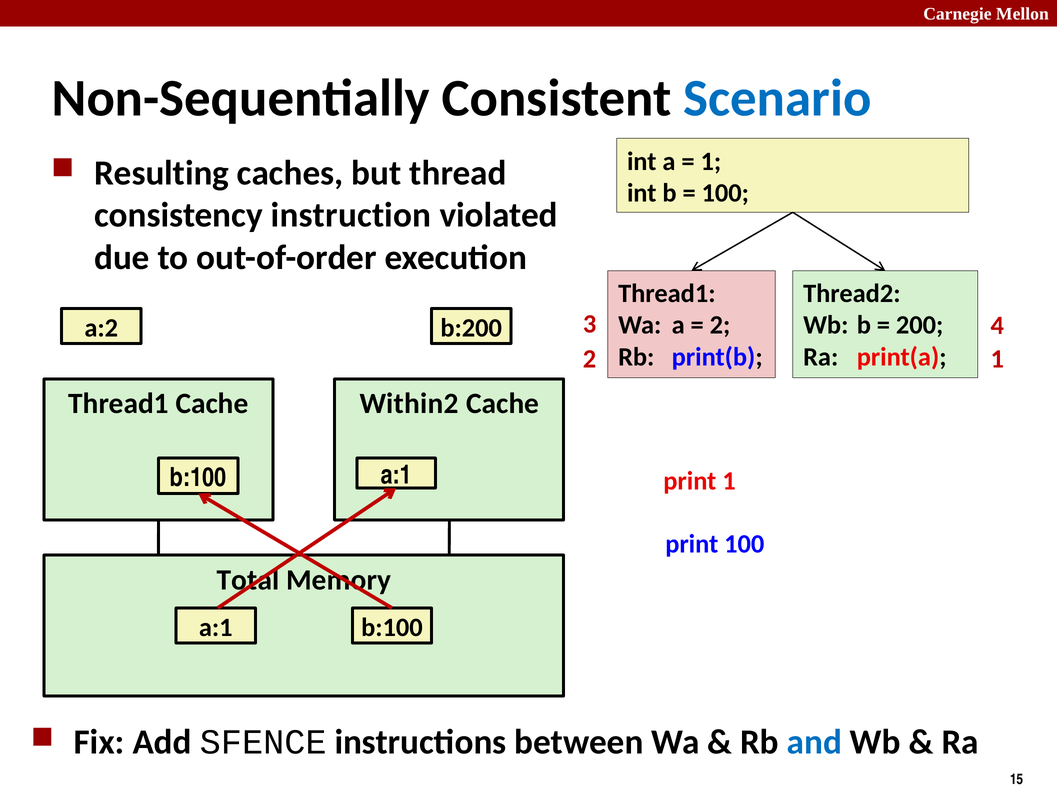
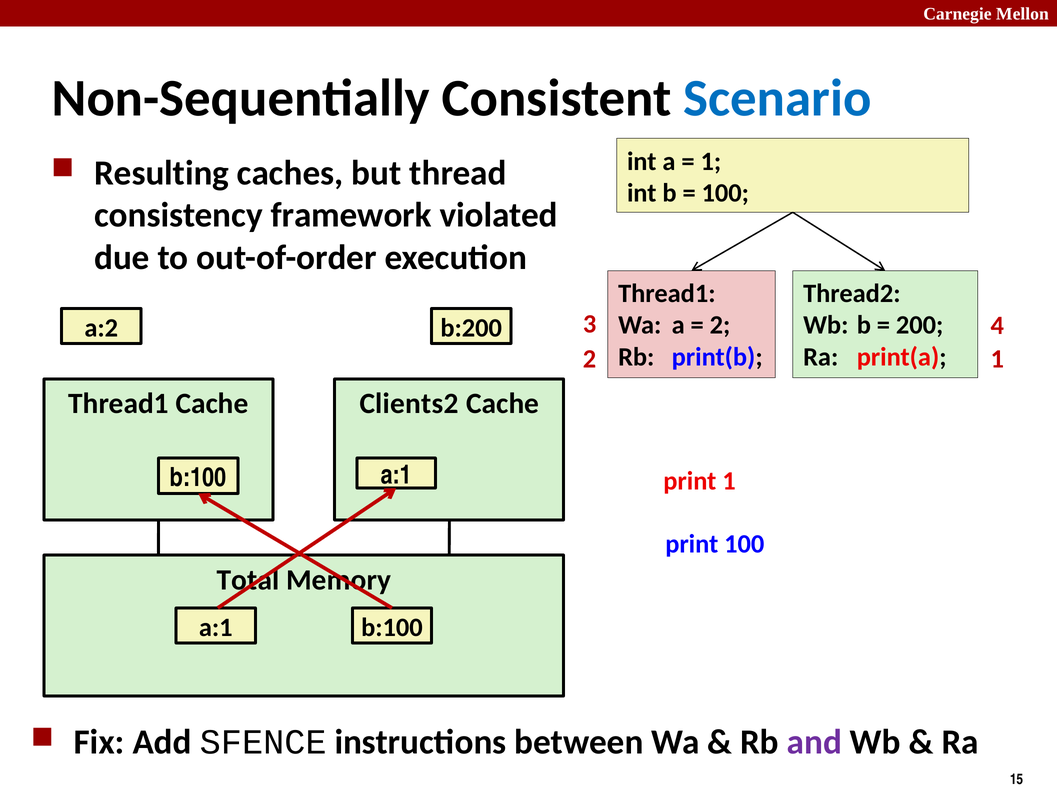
instruction: instruction -> framework
Within2: Within2 -> Clients2
and colour: blue -> purple
